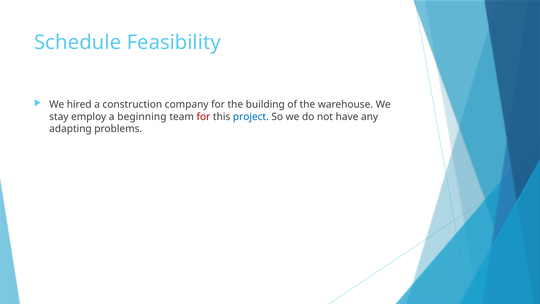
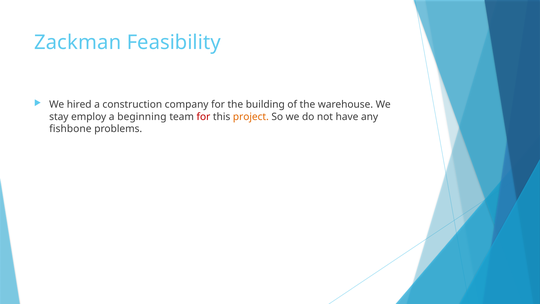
Schedule: Schedule -> Zackman
project colour: blue -> orange
adapting: adapting -> fishbone
